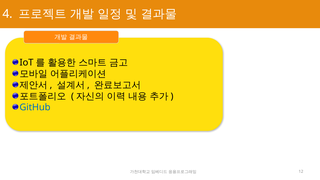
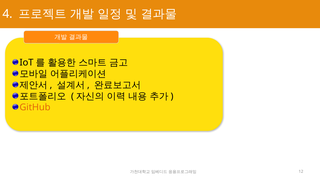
GitHub colour: blue -> orange
